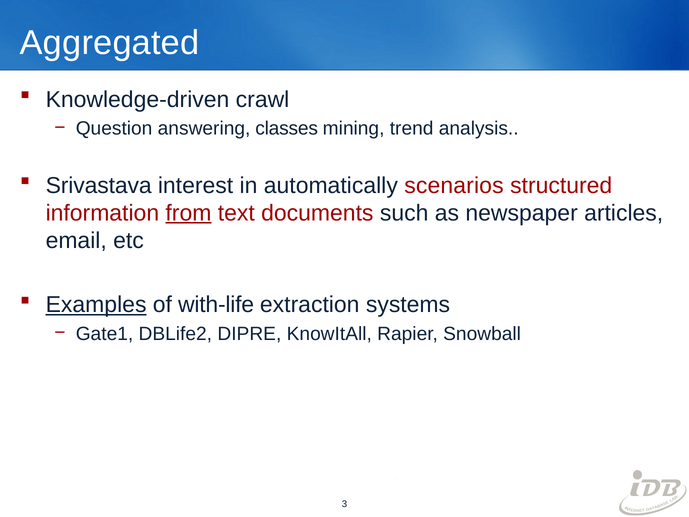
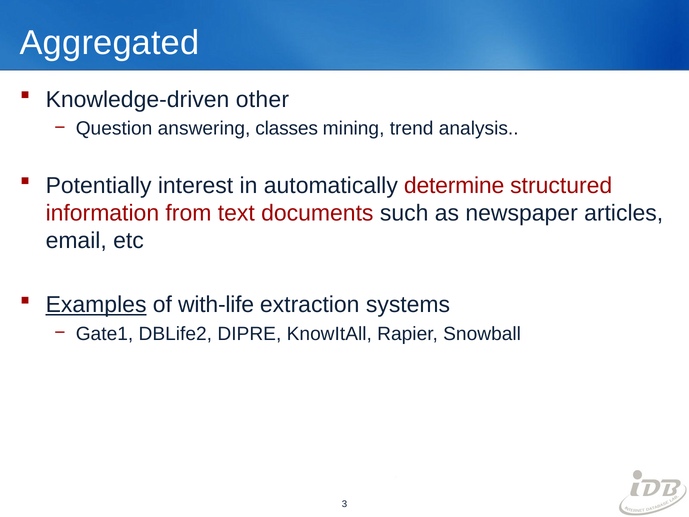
crawl: crawl -> other
Srivastava: Srivastava -> Potentially
scenarios: scenarios -> determine
from underline: present -> none
